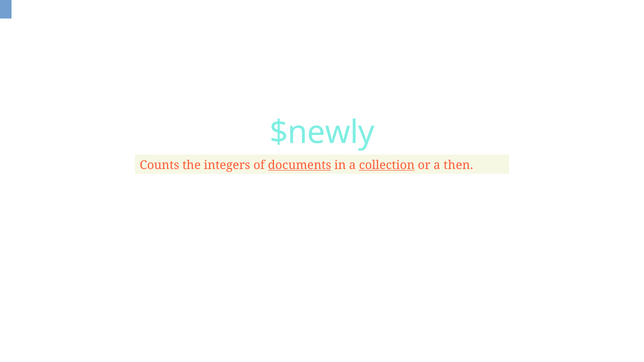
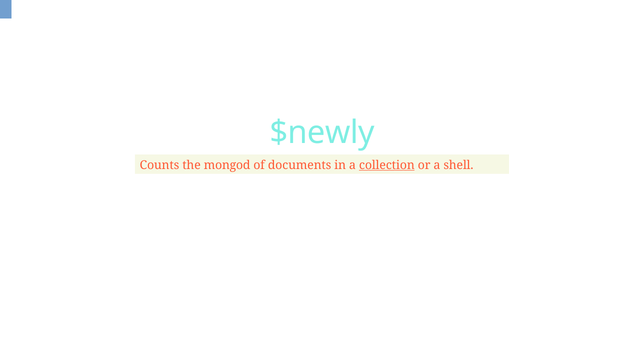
integers: integers -> mongod
documents underline: present -> none
then: then -> shell
